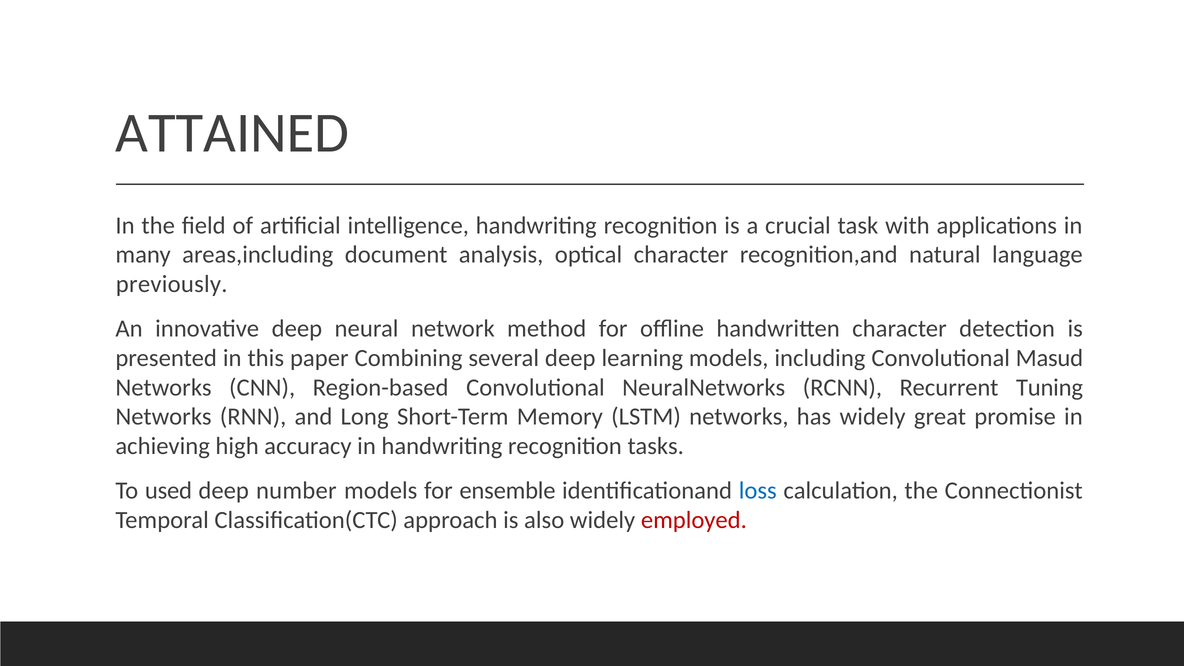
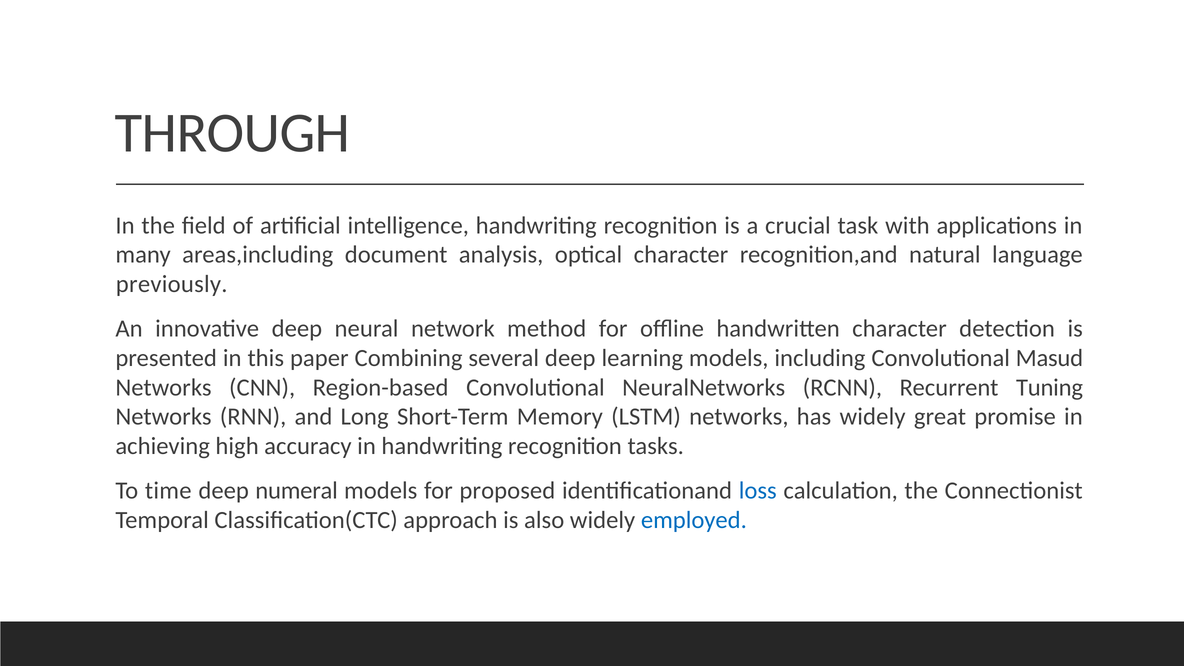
ATTAINED: ATTAINED -> THROUGH
used: used -> time
number: number -> numeral
ensemble: ensemble -> proposed
employed colour: red -> blue
